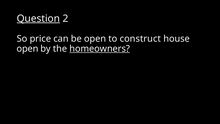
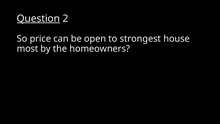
construct: construct -> strongest
open at (27, 49): open -> most
homeowners underline: present -> none
